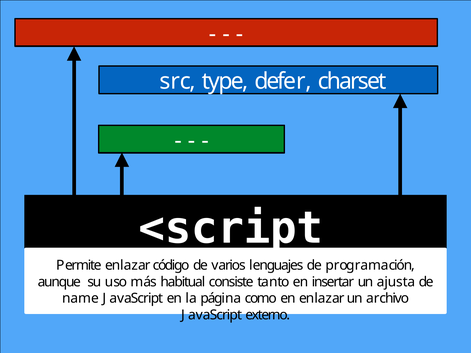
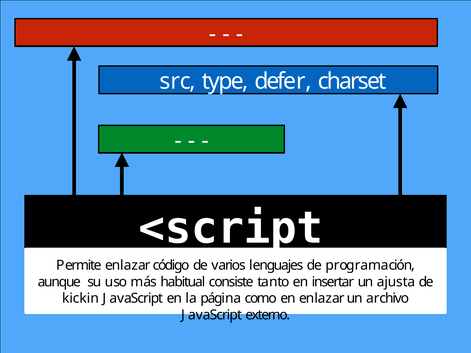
name: name -> kickin
